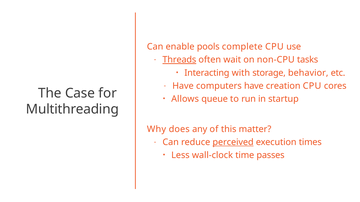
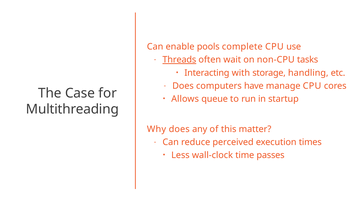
behavior: behavior -> handling
Have at (183, 86): Have -> Does
creation: creation -> manage
perceived underline: present -> none
